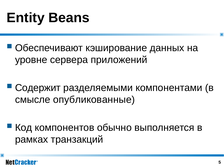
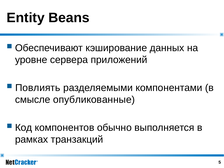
Содержит: Содержит -> Повлиять
